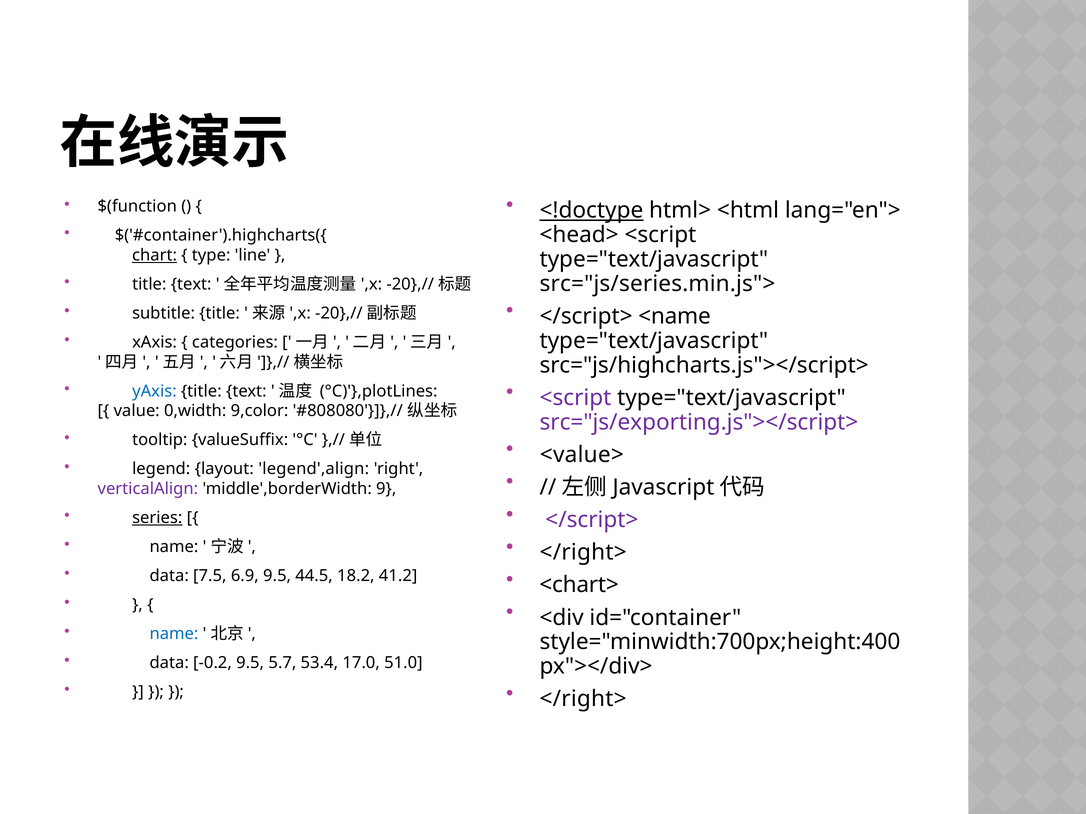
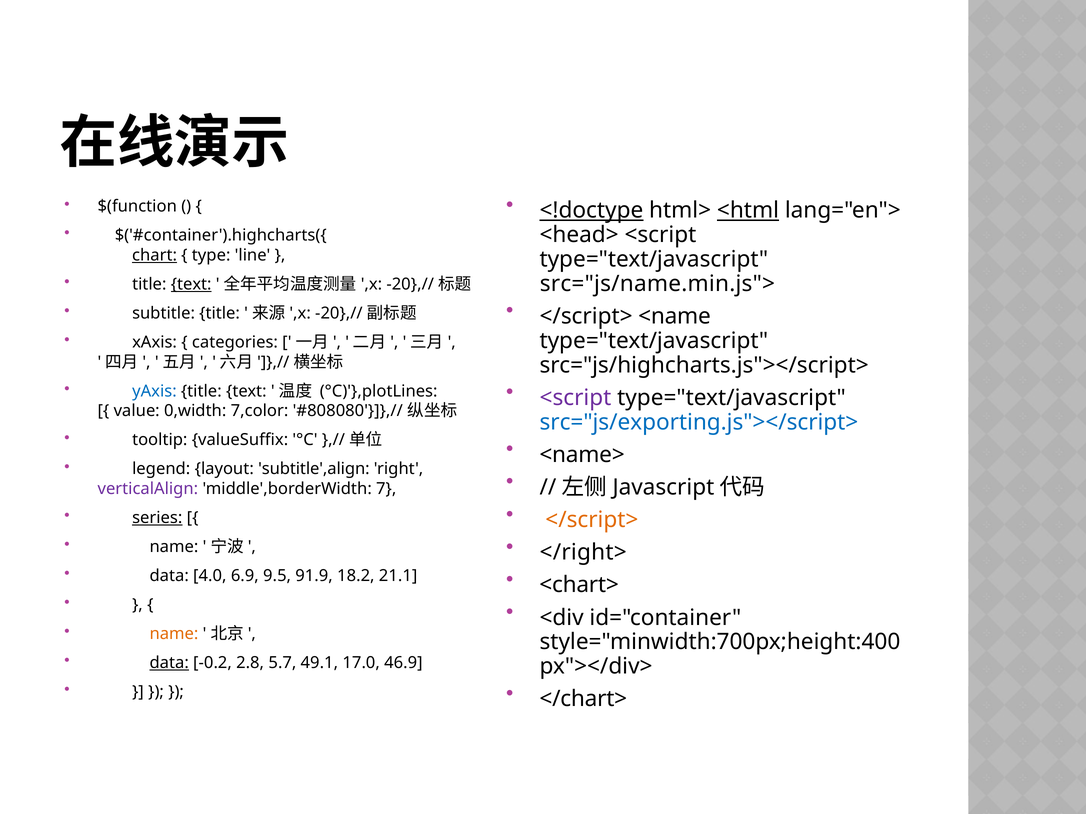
<html underline: none -> present
text at (191, 284) underline: none -> present
src="js/series.min.js">: src="js/series.min.js"> -> src="js/name.min.js">
9,color: 9,color -> 7,color
src="js/exporting.js"></script> colour: purple -> blue
<value>: <value> -> <name>
legend',align: legend',align -> subtitle',align
9: 9 -> 7
</script> at (592, 520) colour: purple -> orange
7.5: 7.5 -> 4.0
44.5: 44.5 -> 91.9
41.2: 41.2 -> 21.1
name at (174, 634) colour: blue -> orange
data at (169, 663) underline: none -> present
-0.2 9.5: 9.5 -> 2.8
53.4: 53.4 -> 49.1
51.0: 51.0 -> 46.9
</right> at (583, 699): </right> -> </chart>
